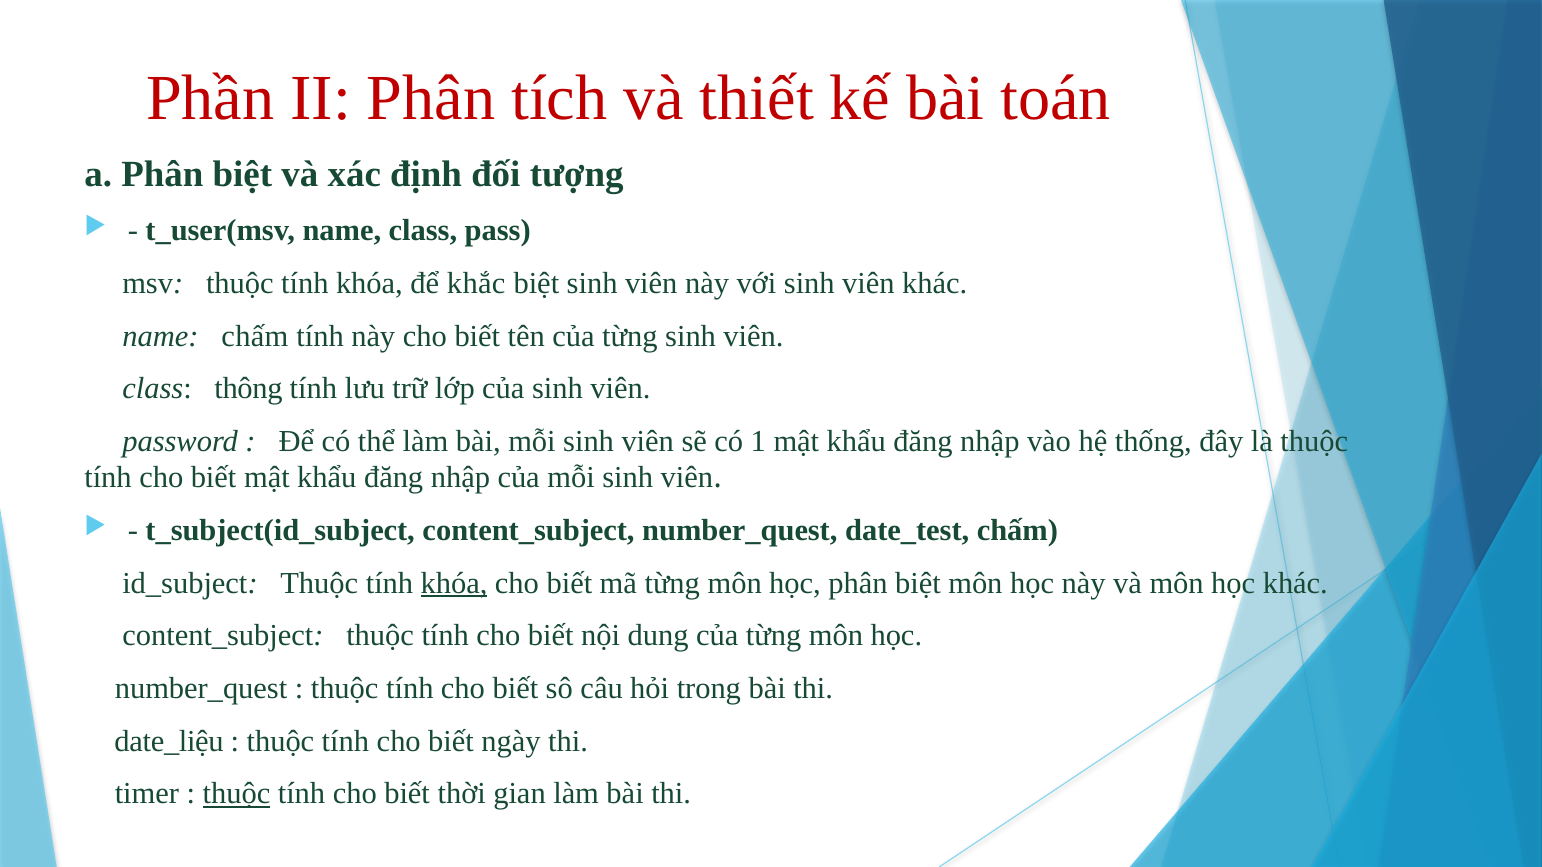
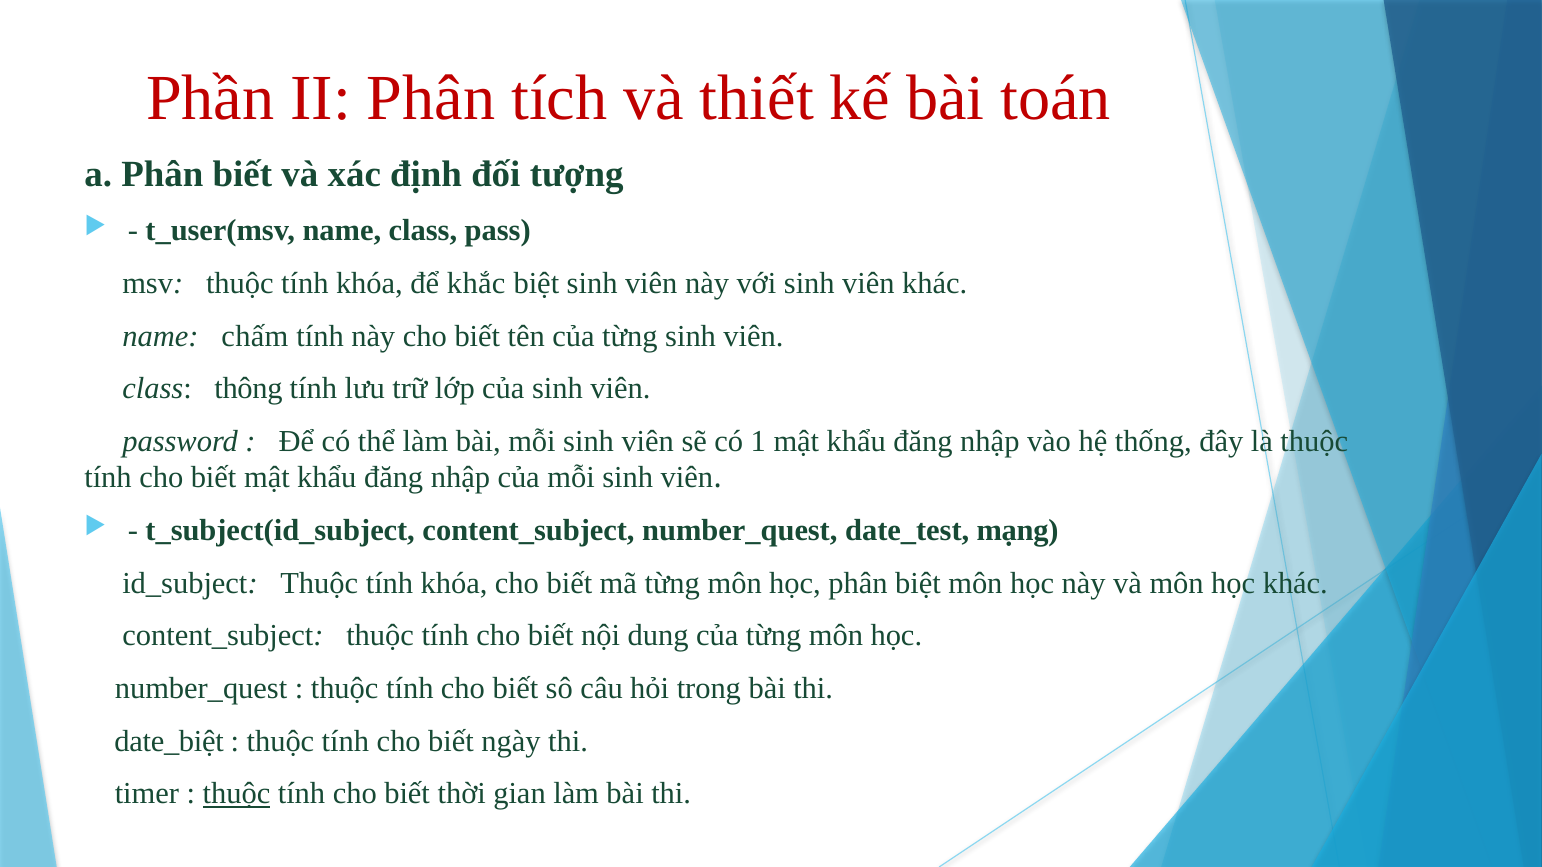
a Phân biệt: biệt -> biết
date_test chấm: chấm -> mạng
khóa at (454, 583) underline: present -> none
date_liệu: date_liệu -> date_biệt
